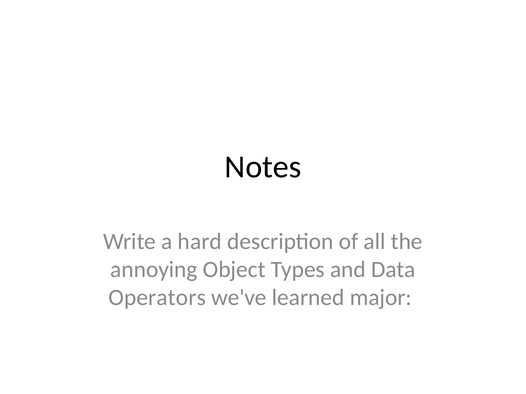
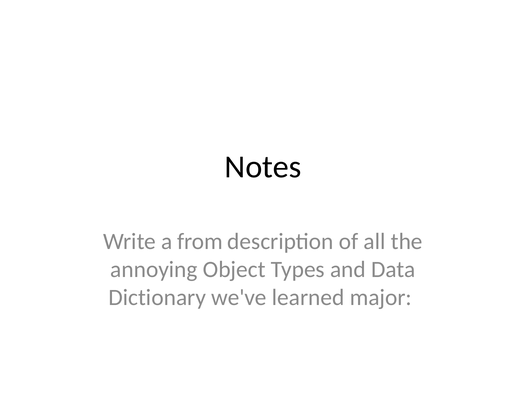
hard: hard -> from
Operators: Operators -> Dictionary
